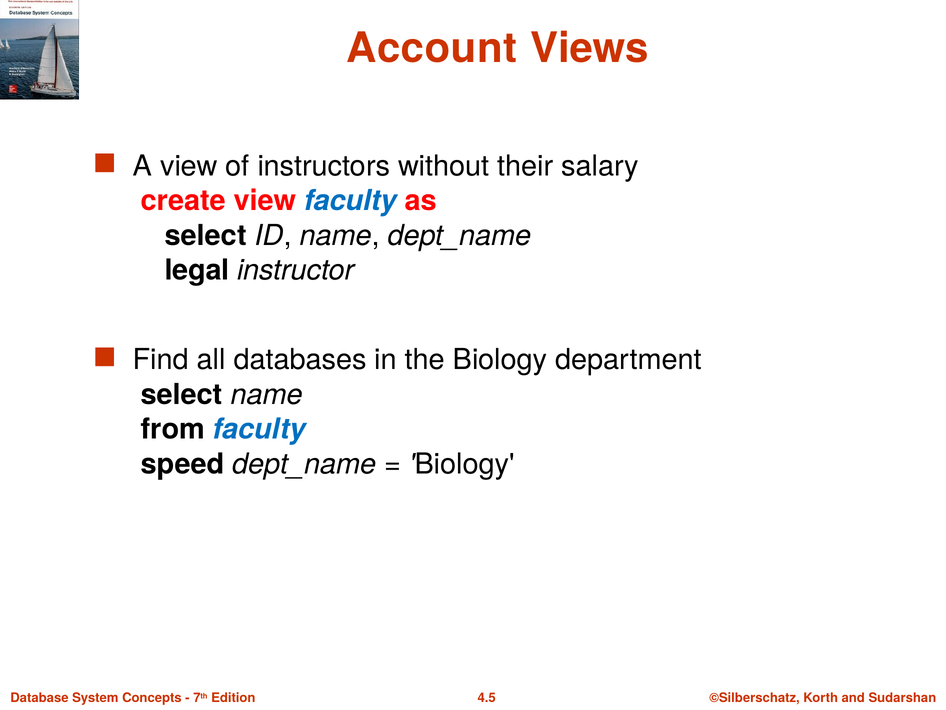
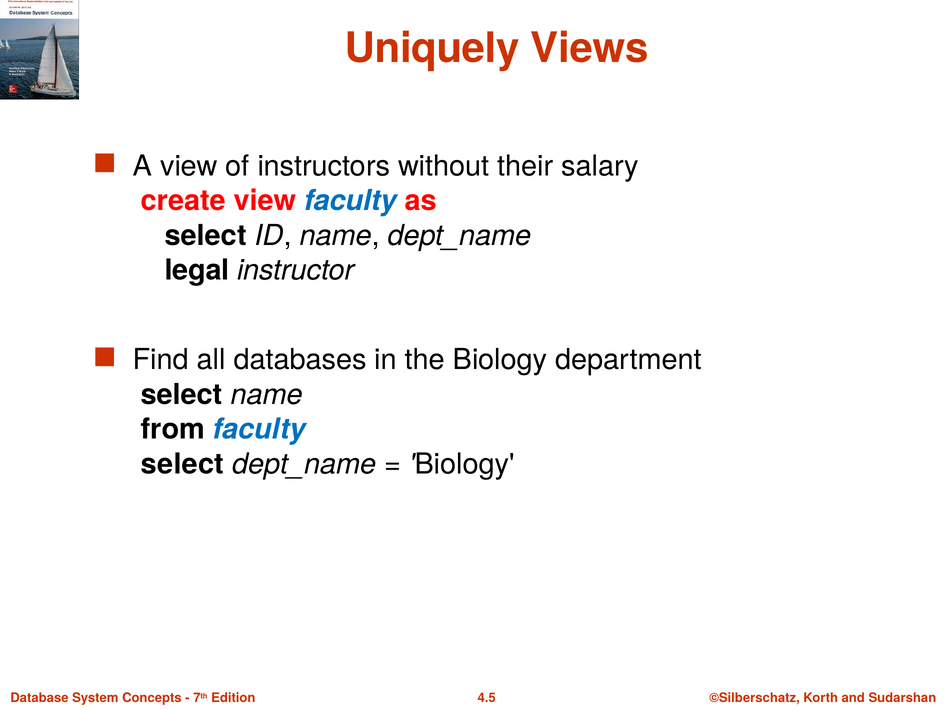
Account: Account -> Uniquely
speed at (183, 464): speed -> select
